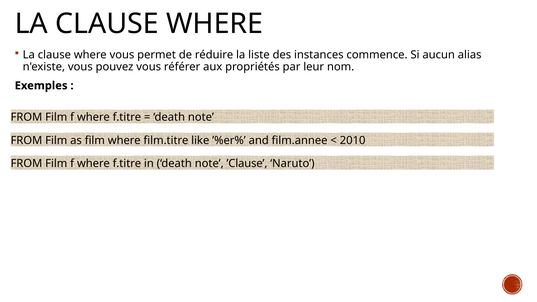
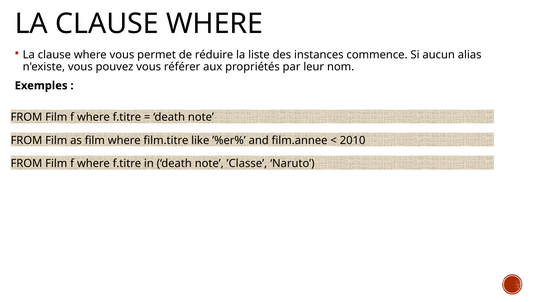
’Clause: ’Clause -> ’Classe
